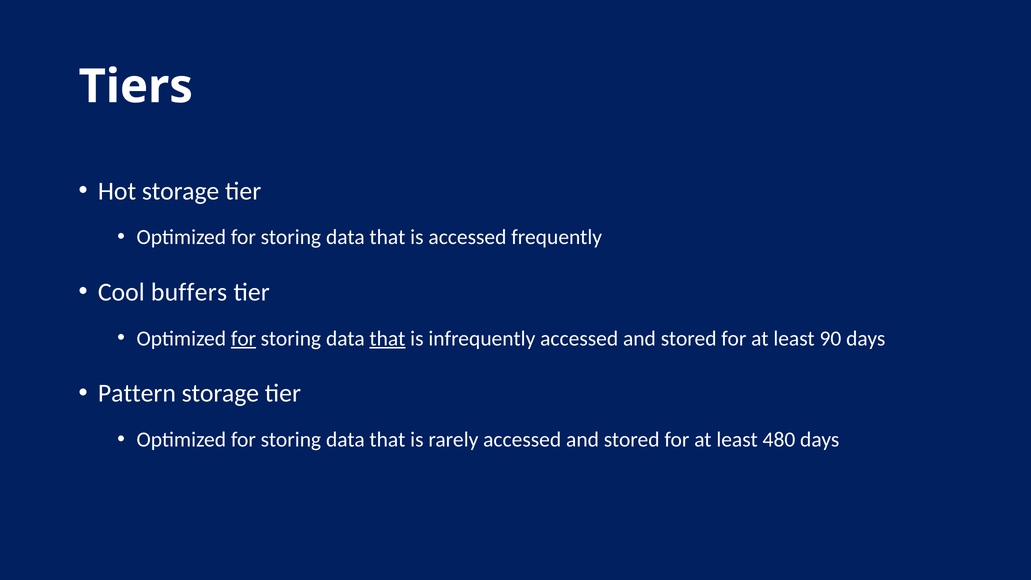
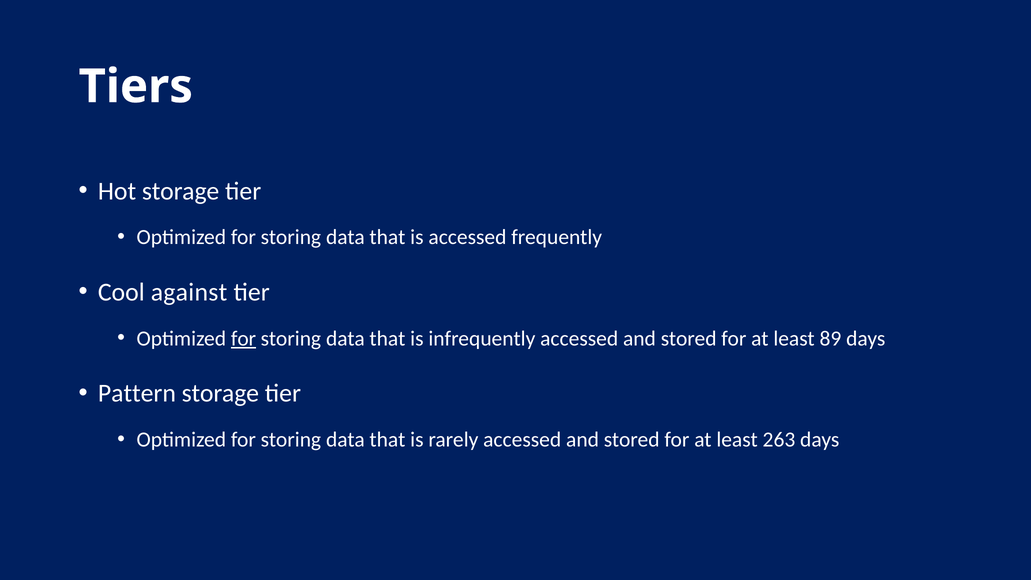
buffers: buffers -> against
that at (387, 339) underline: present -> none
90: 90 -> 89
480: 480 -> 263
